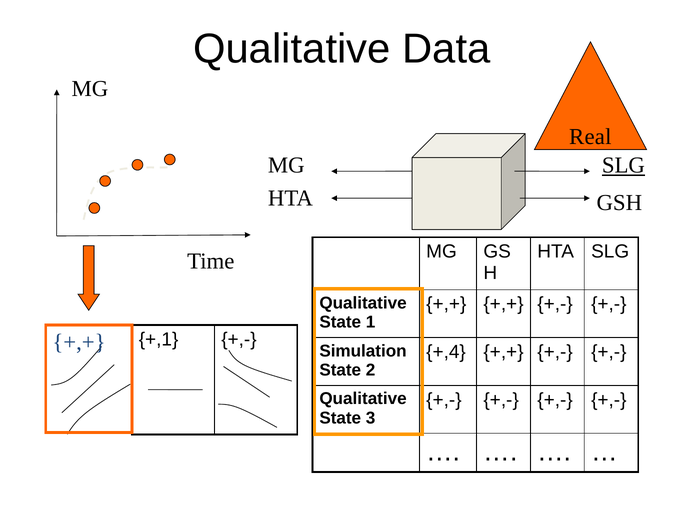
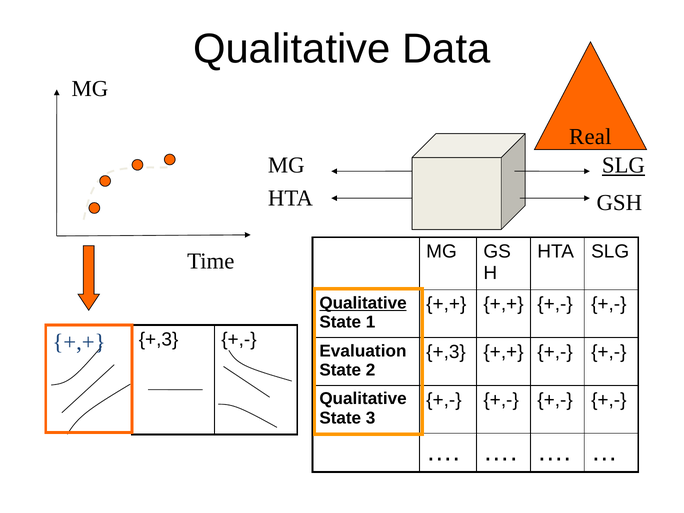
Qualitative at (363, 303) underline: none -> present
+,1 at (159, 339): +,1 -> +,3
Simulation: Simulation -> Evaluation
+,4 at (446, 352): +,4 -> +,3
